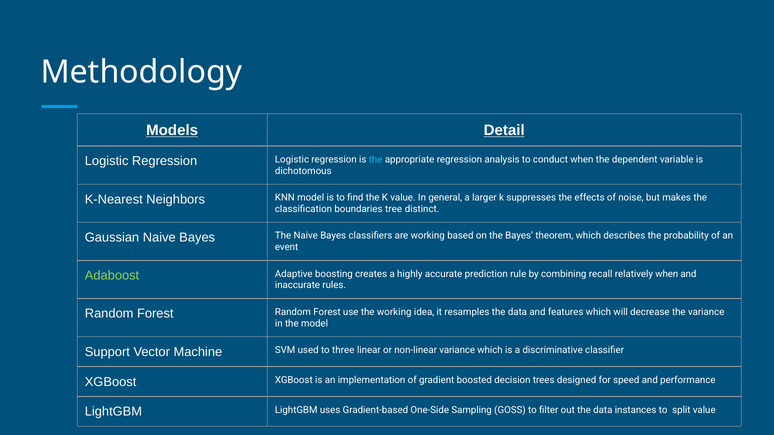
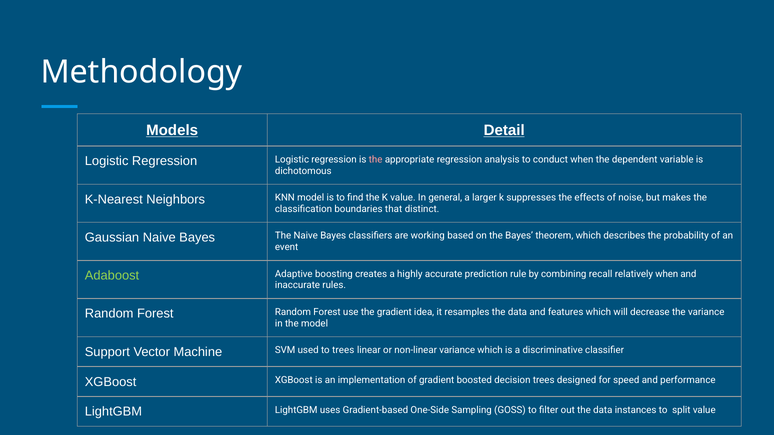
the at (376, 160) colour: light blue -> pink
tree: tree -> that
the working: working -> gradient
to three: three -> trees
